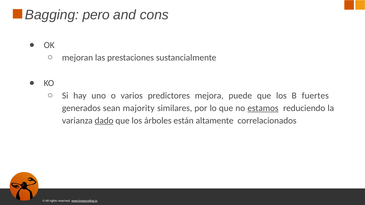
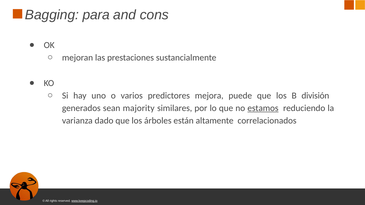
pero: pero -> para
fuertes: fuertes -> división
dado underline: present -> none
